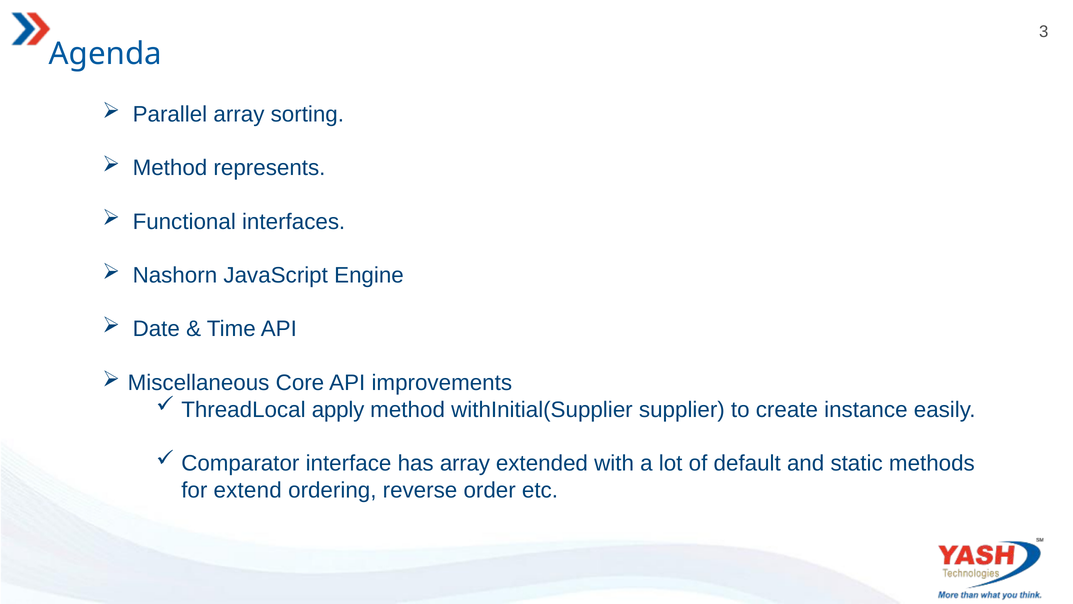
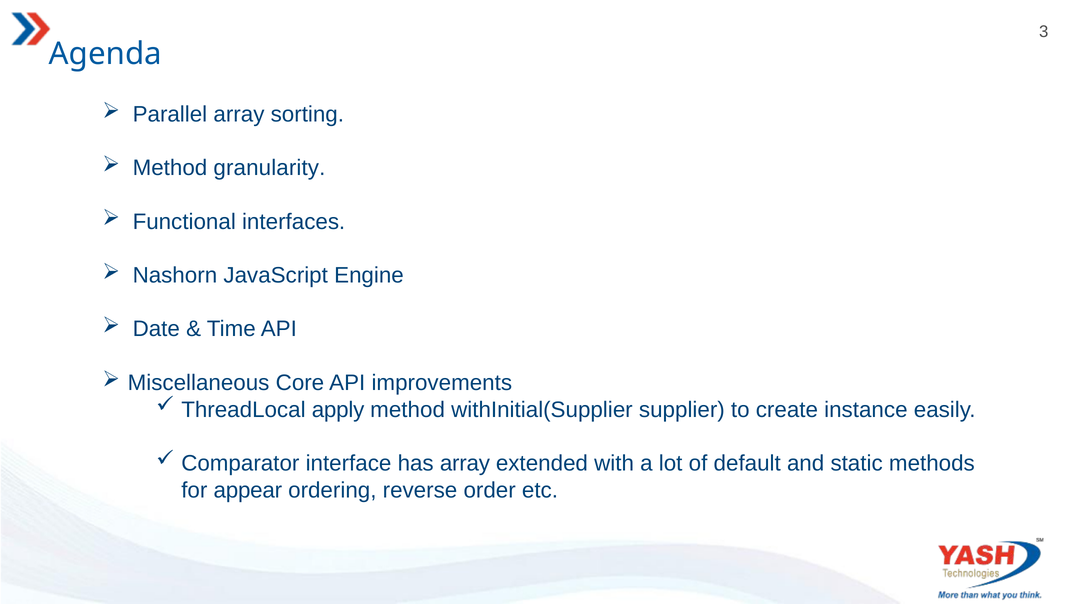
represents: represents -> granularity
extend: extend -> appear
